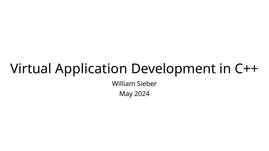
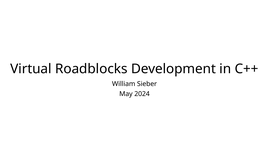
Application: Application -> Roadblocks
